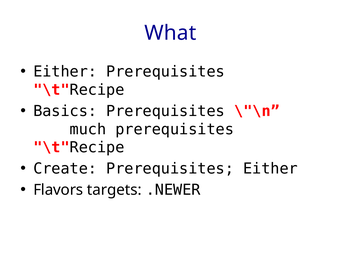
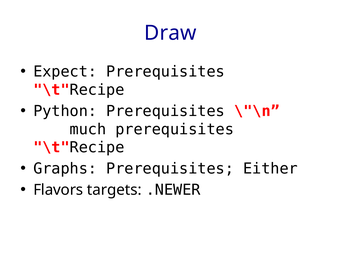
What: What -> Draw
Either at (65, 72): Either -> Expect
Basics: Basics -> Python
Create: Create -> Graphs
